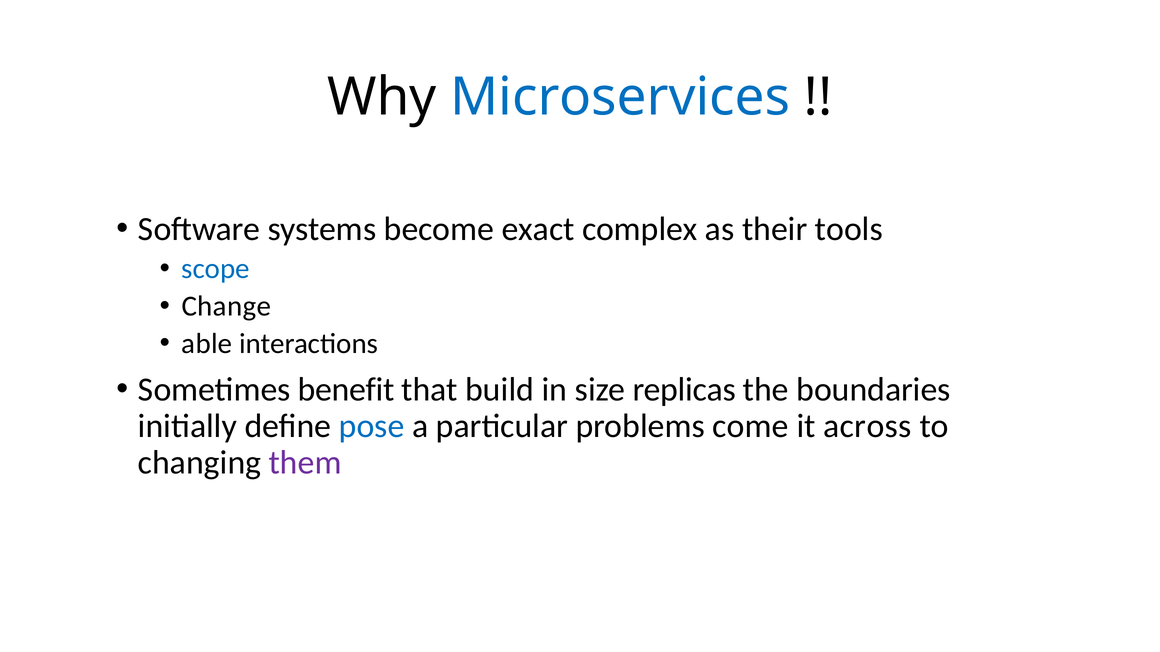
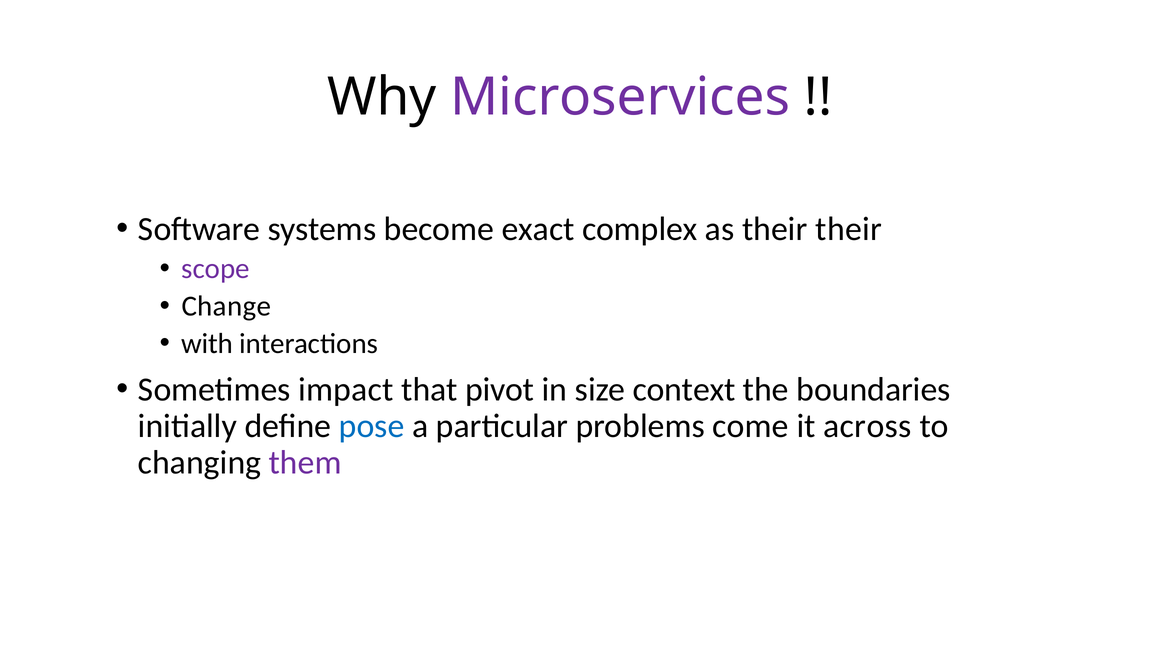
Microservices colour: blue -> purple
their tools: tools -> their
scope colour: blue -> purple
able: able -> with
benefit: benefit -> impact
build: build -> pivot
replicas: replicas -> context
